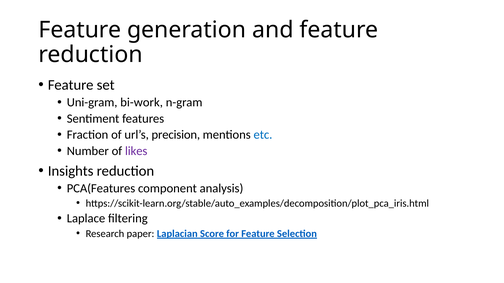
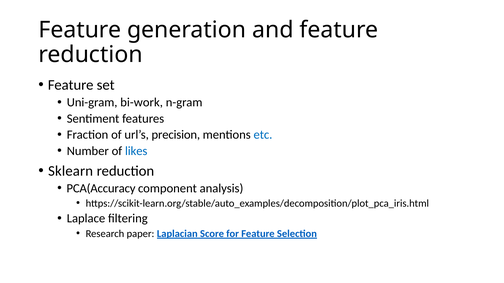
likes colour: purple -> blue
Insights: Insights -> Sklearn
PCA(Features: PCA(Features -> PCA(Accuracy
